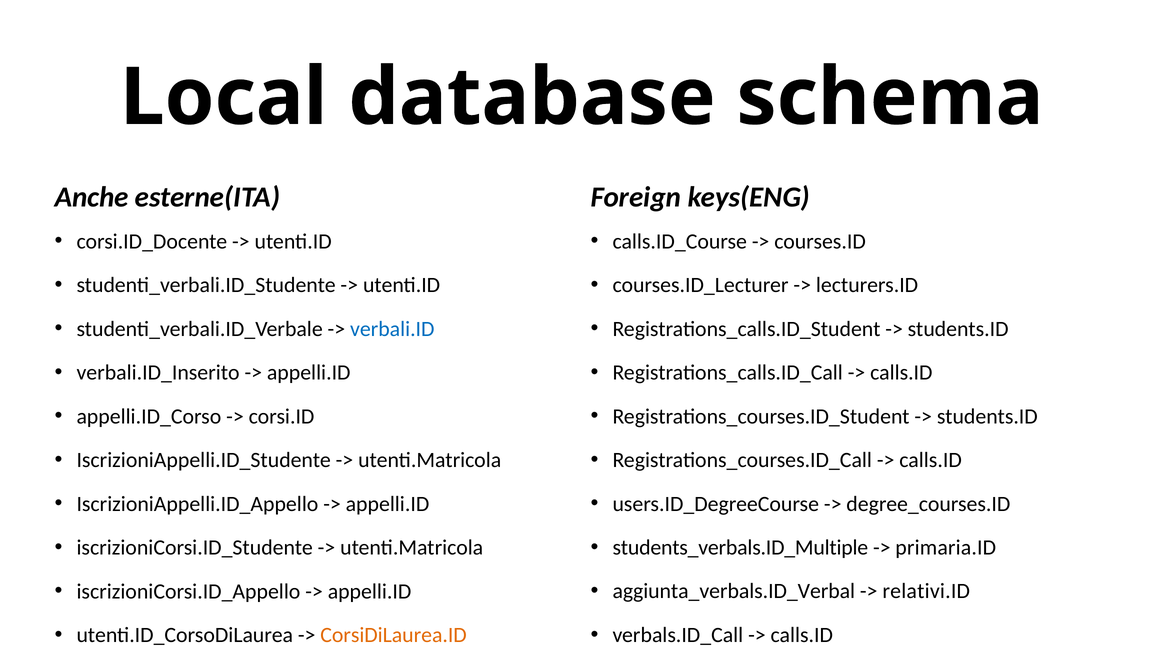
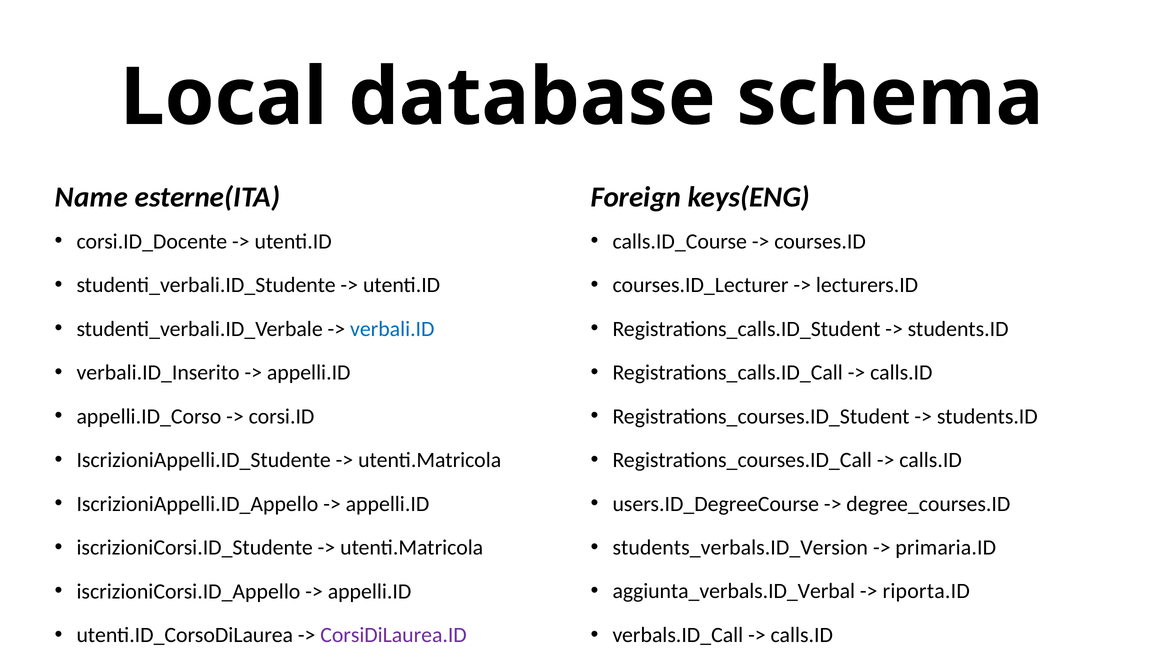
Anche: Anche -> Name
students_verbals.ID_Multiple: students_verbals.ID_Multiple -> students_verbals.ID_Version
relativi.ID: relativi.ID -> riporta.ID
CorsiDiLaurea.ID colour: orange -> purple
